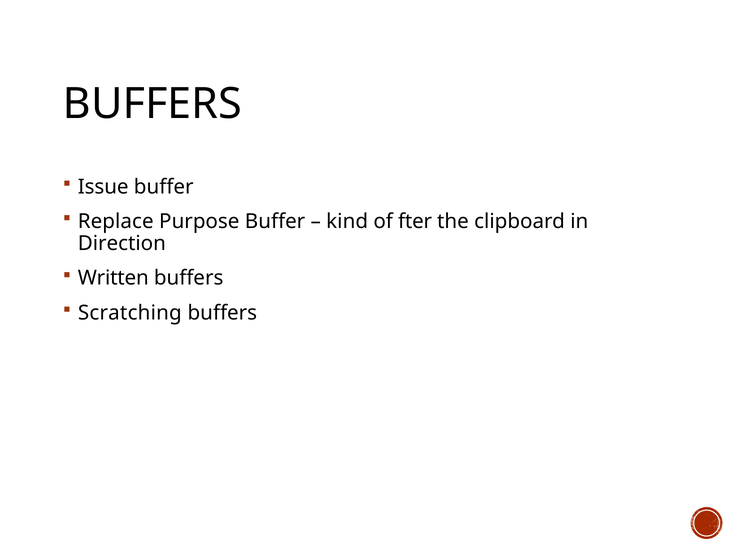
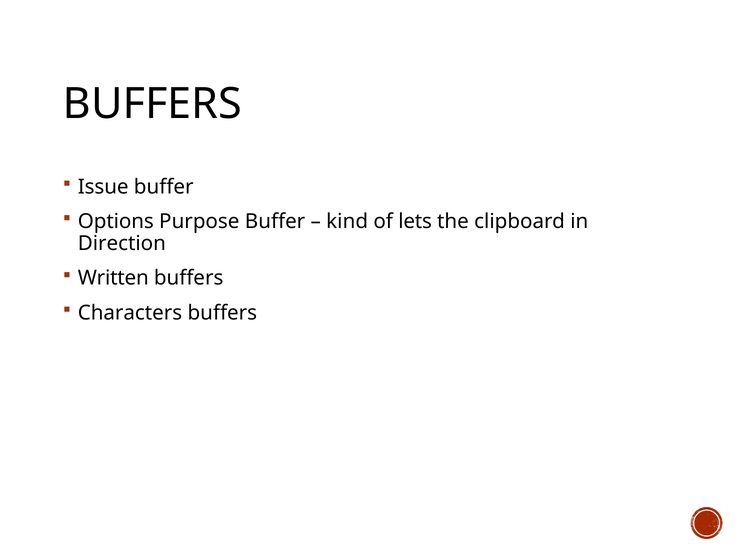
Replace: Replace -> Options
fter: fter -> lets
Scratching: Scratching -> Characters
